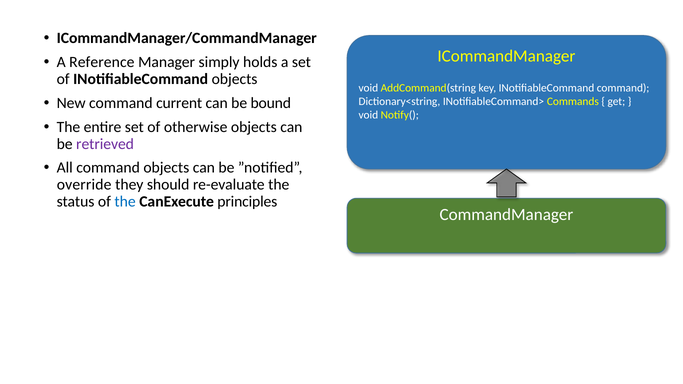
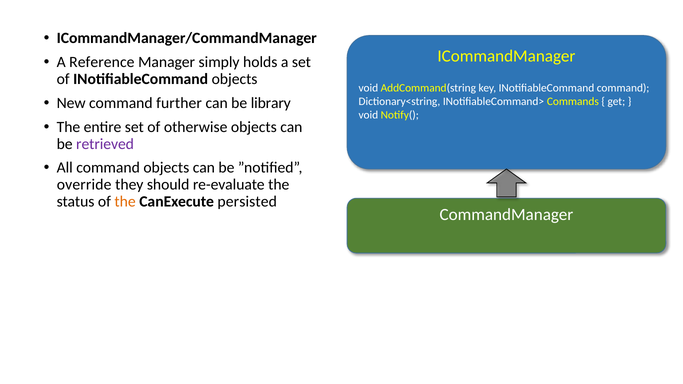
current: current -> further
bound: bound -> library
the at (125, 202) colour: blue -> orange
principles: principles -> persisted
